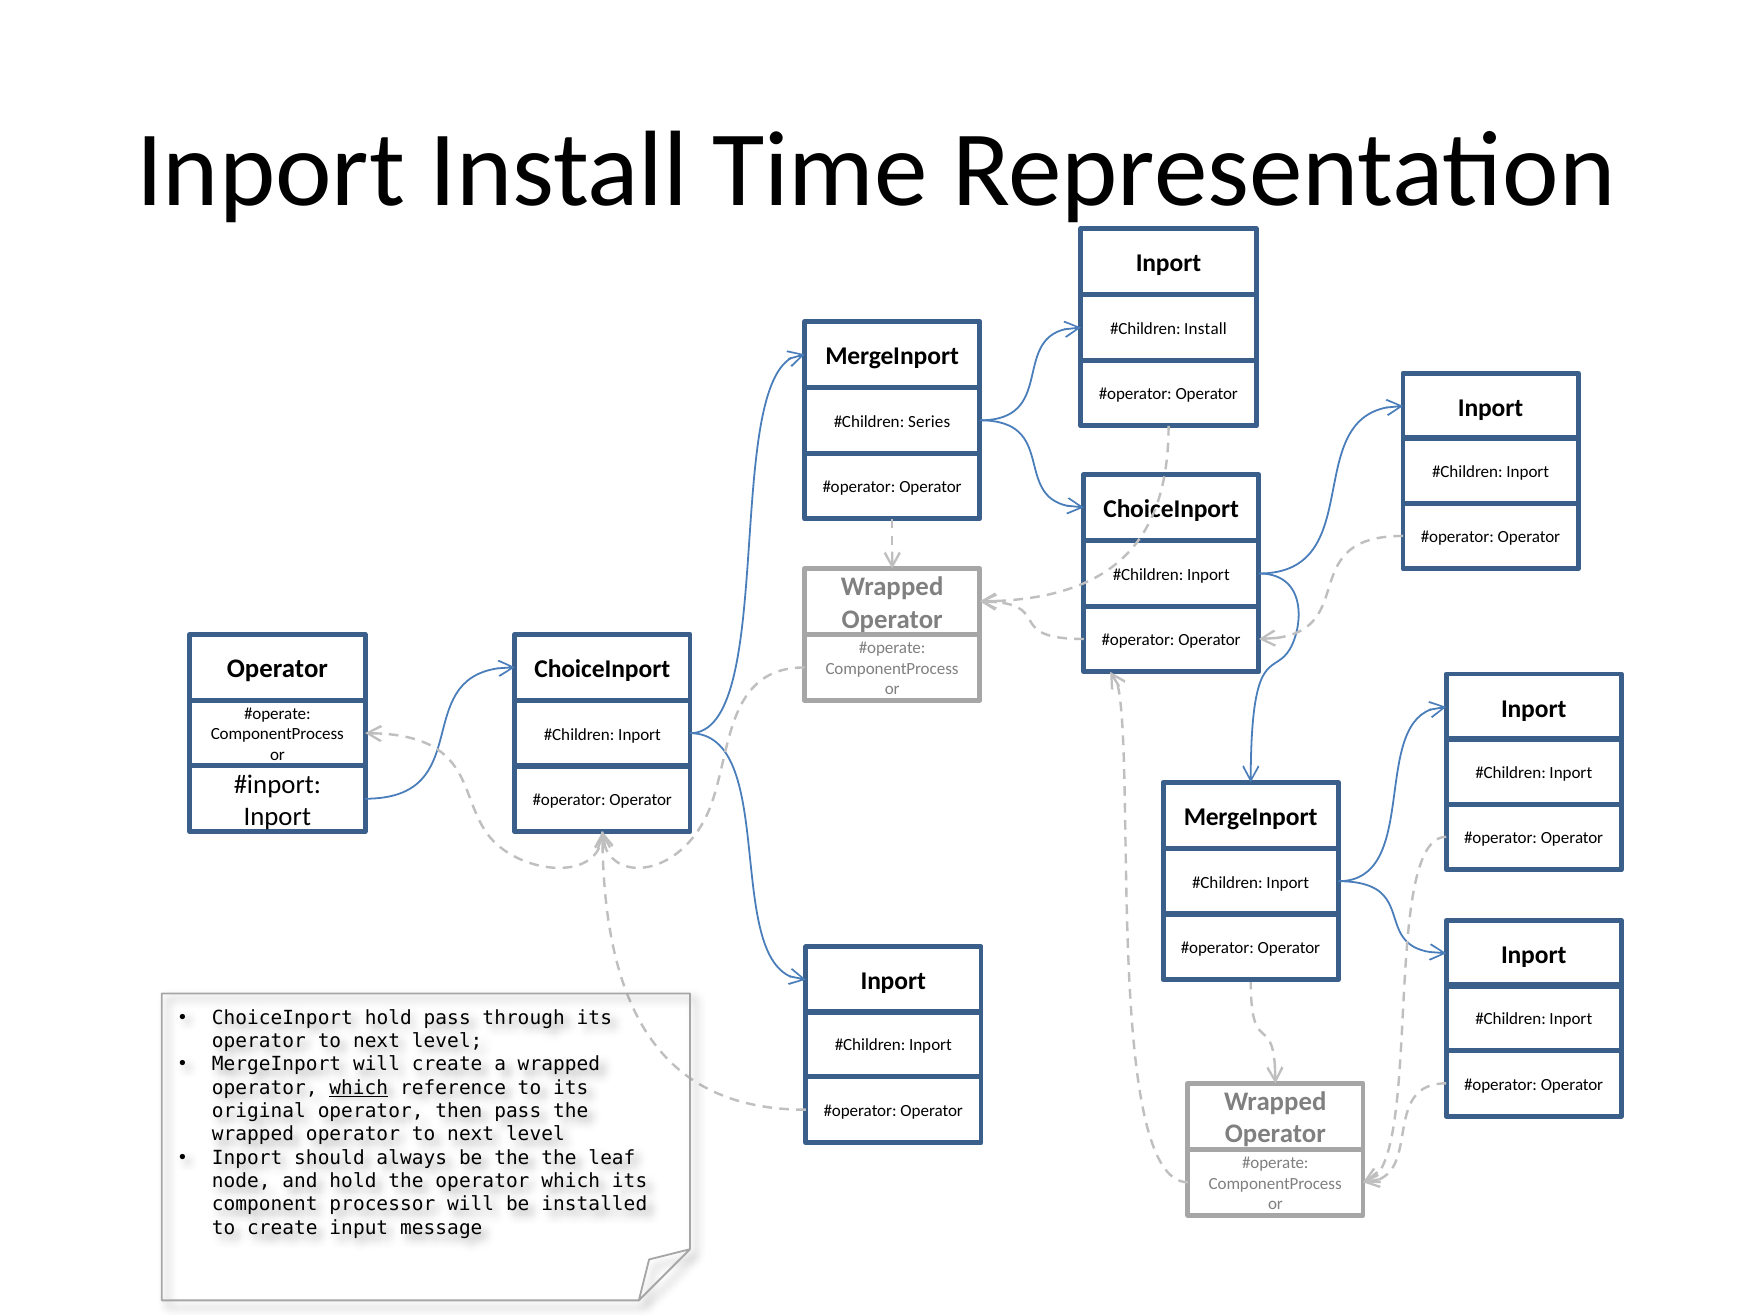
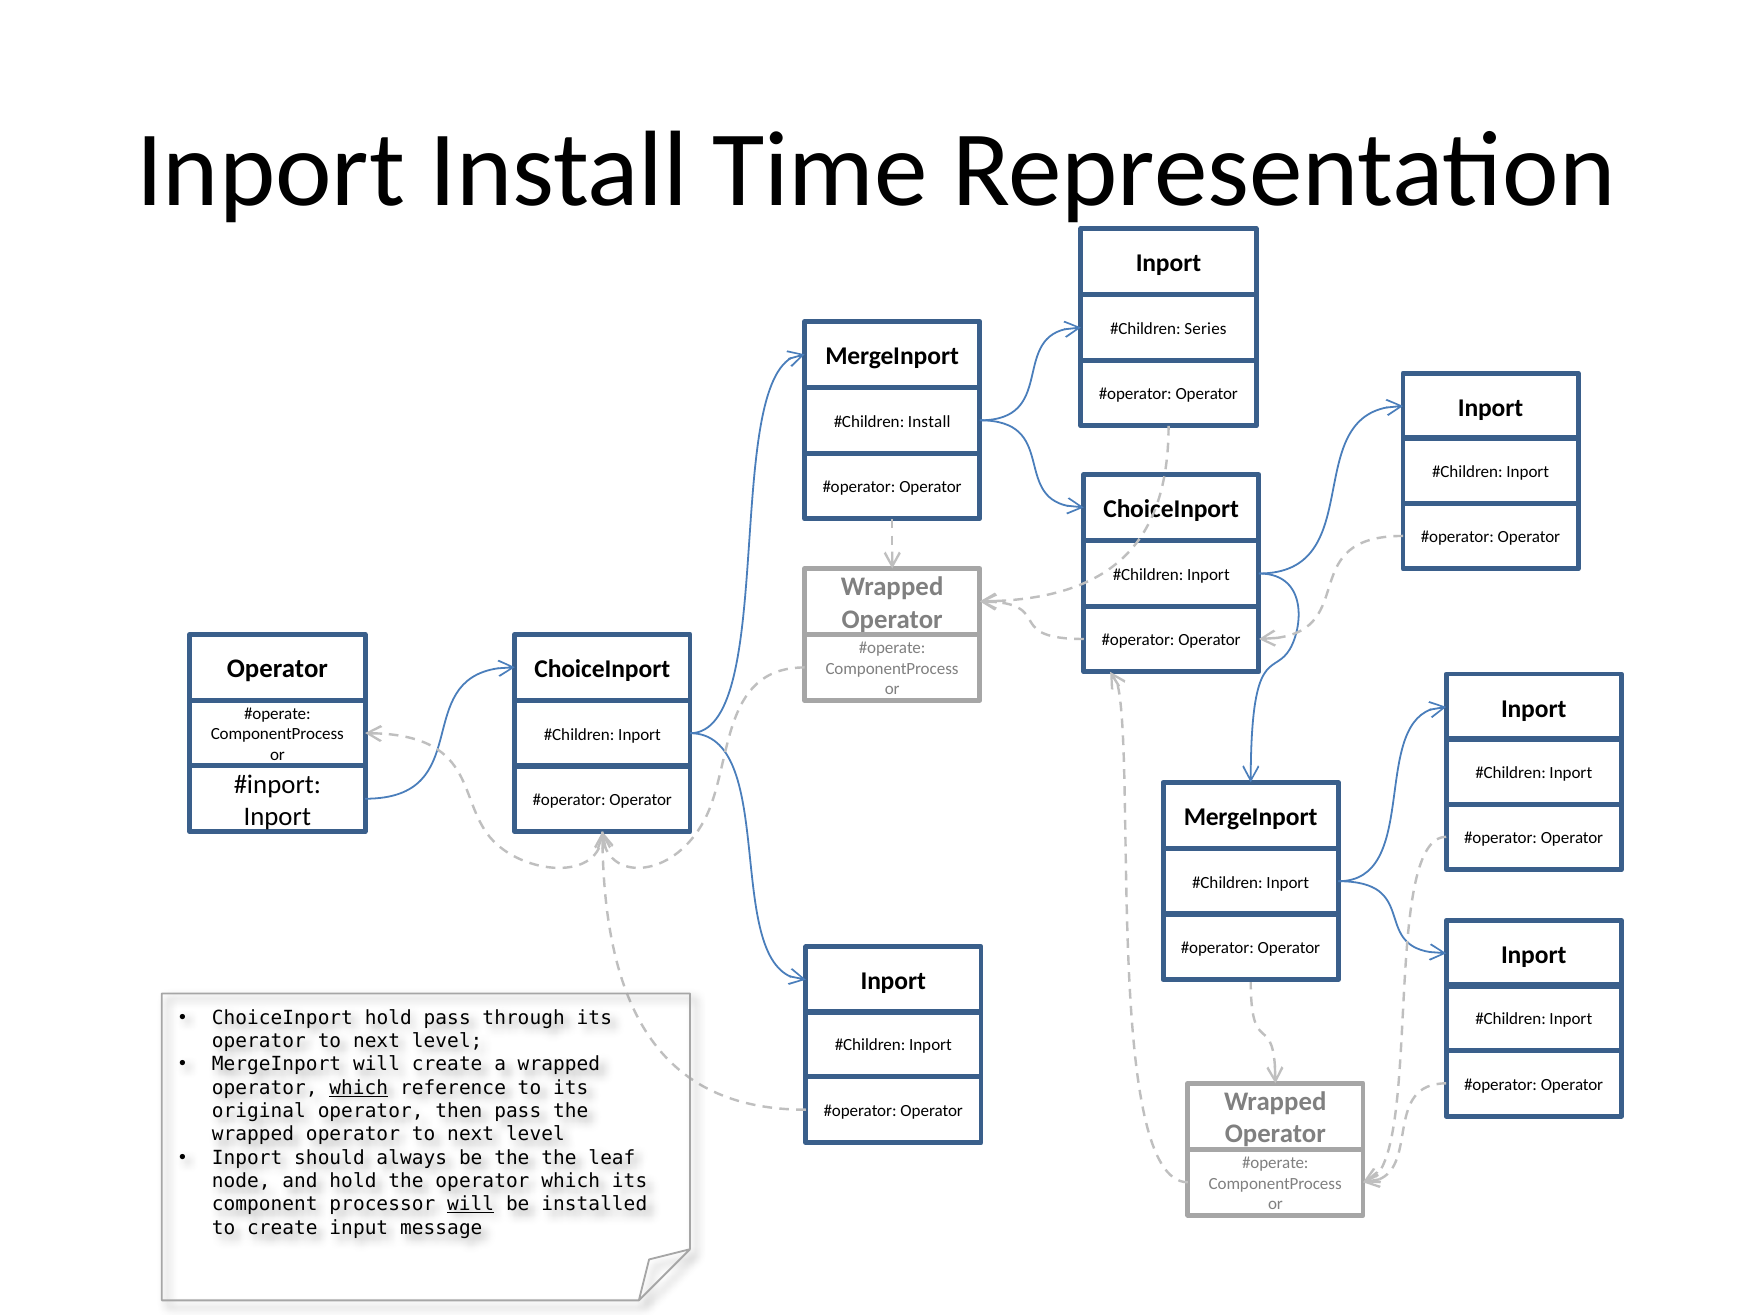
Install at (1206, 329): Install -> Series
Series at (929, 421): Series -> Install
will at (471, 1204) underline: none -> present
